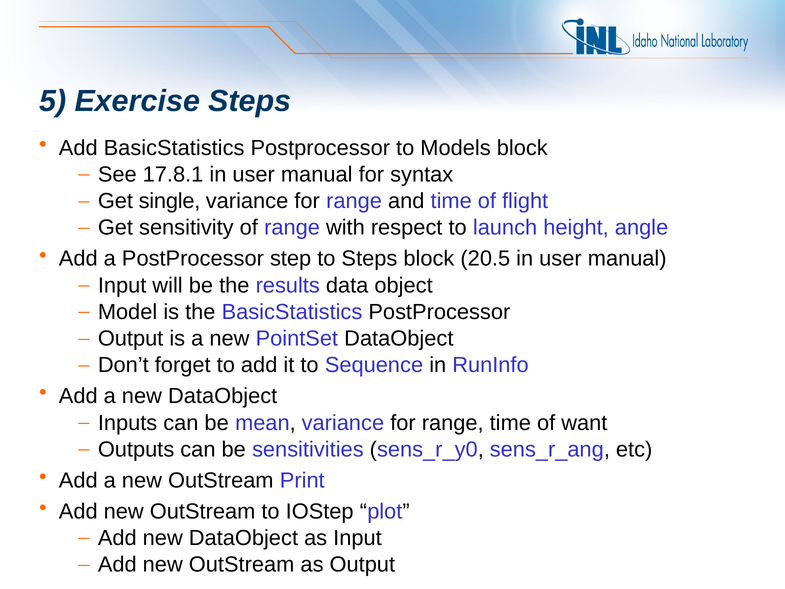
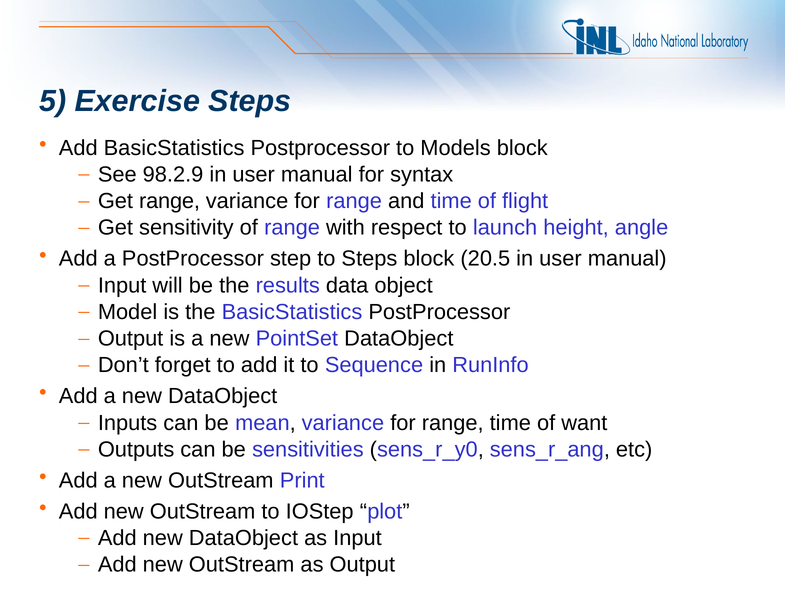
17.8.1: 17.8.1 -> 98.2.9
Get single: single -> range
